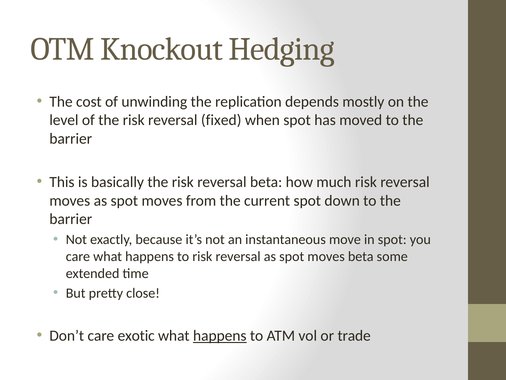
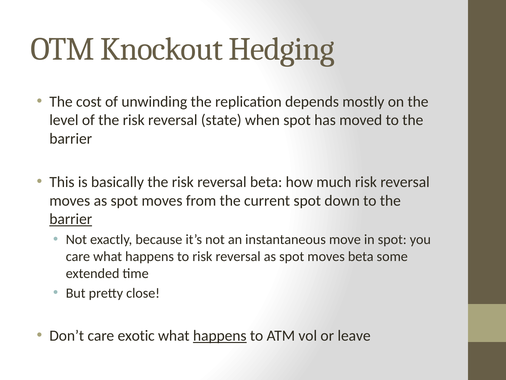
fixed: fixed -> state
barrier at (71, 219) underline: none -> present
trade: trade -> leave
